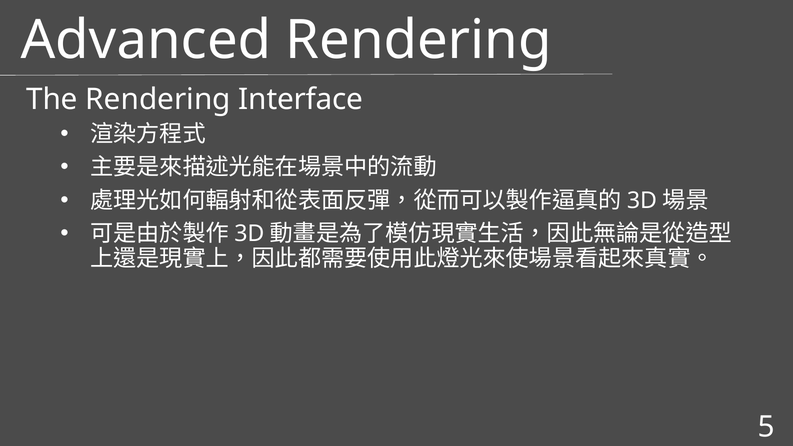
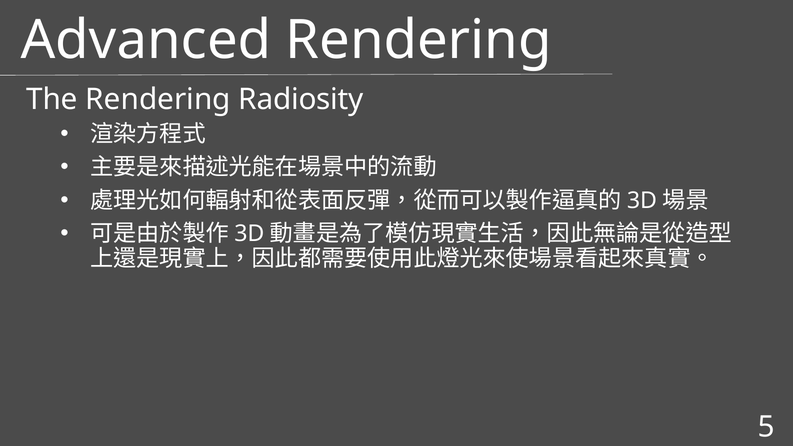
Interface: Interface -> Radiosity
